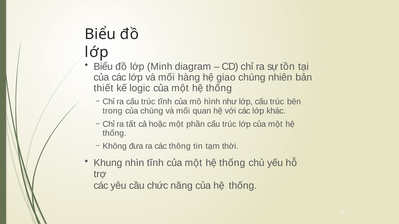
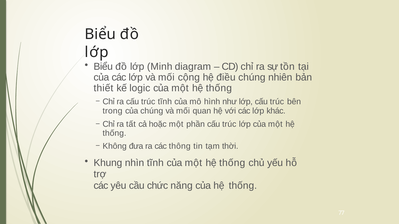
hàng: hàng -> cộng
giao: giao -> điều
